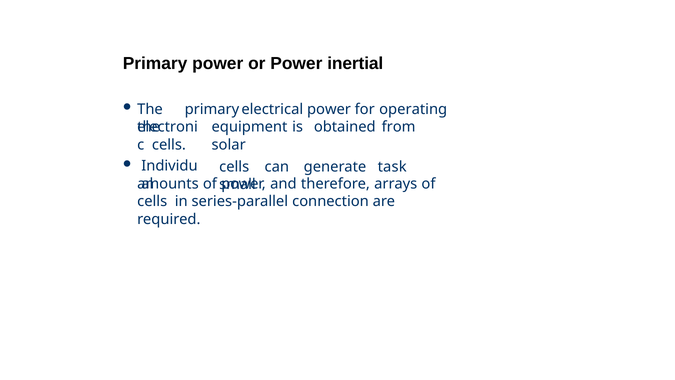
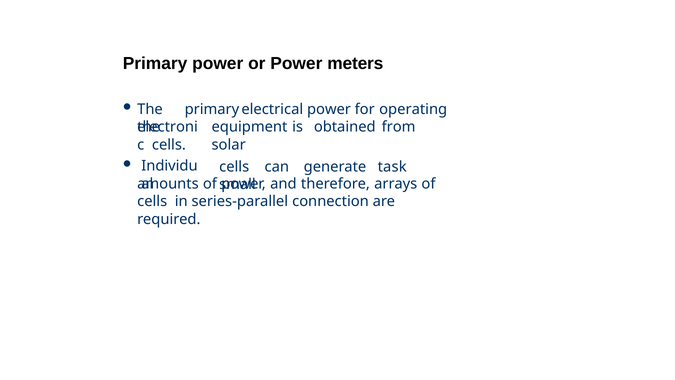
inertial: inertial -> meters
